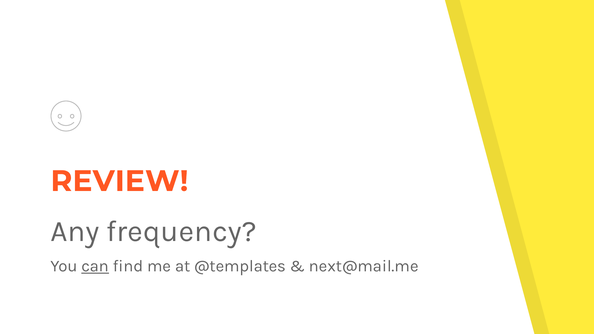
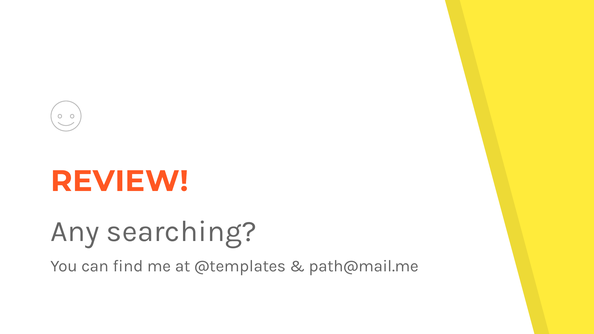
frequency: frequency -> searching
can underline: present -> none
next@mail.me: next@mail.me -> path@mail.me
